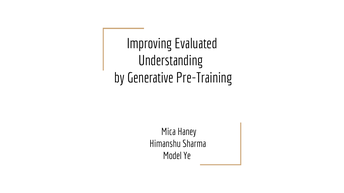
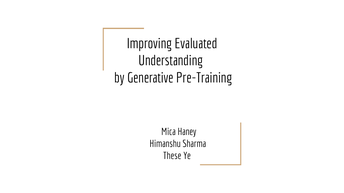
Model: Model -> These
